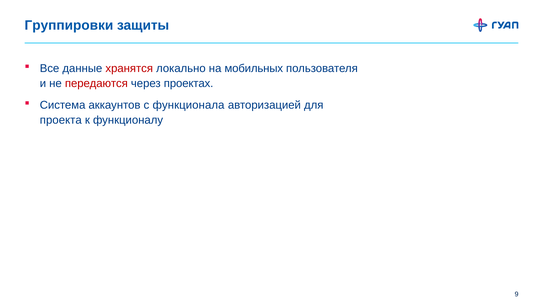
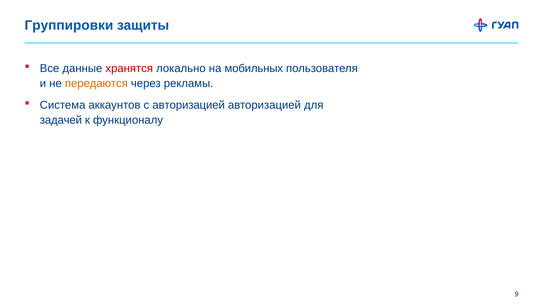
передаются colour: red -> orange
проектах: проектах -> рекламы
с функционала: функционала -> авторизацией
проекта: проекта -> задачей
